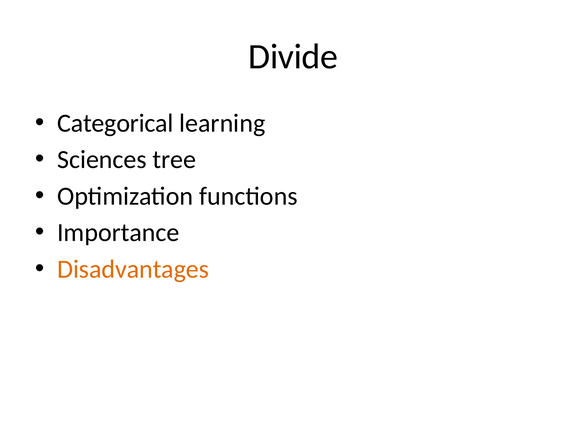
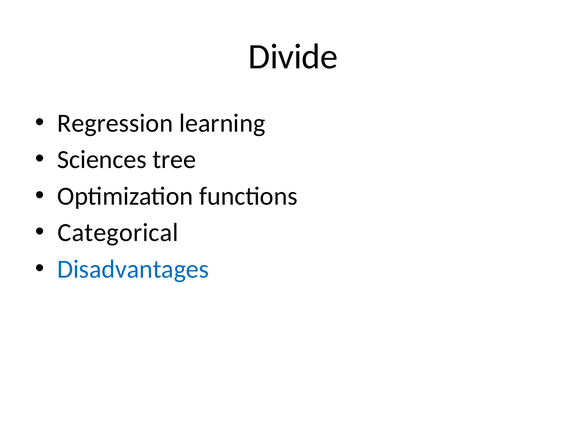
Categorical: Categorical -> Regression
Importance: Importance -> Categorical
Disadvantages colour: orange -> blue
